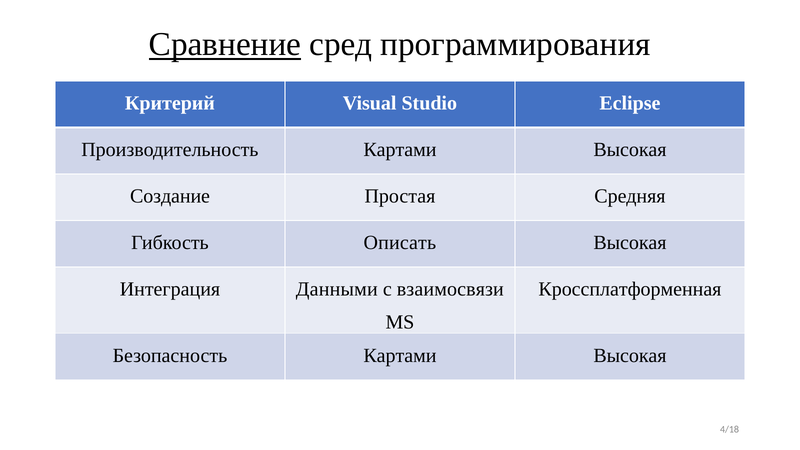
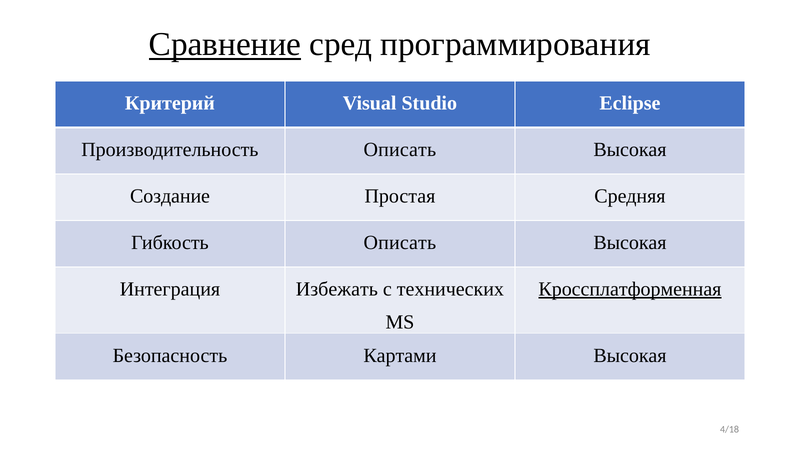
Производительность Картами: Картами -> Описать
Данными: Данными -> Избежать
взаимосвязи: взаимосвязи -> технических
Кроссплатформенная underline: none -> present
